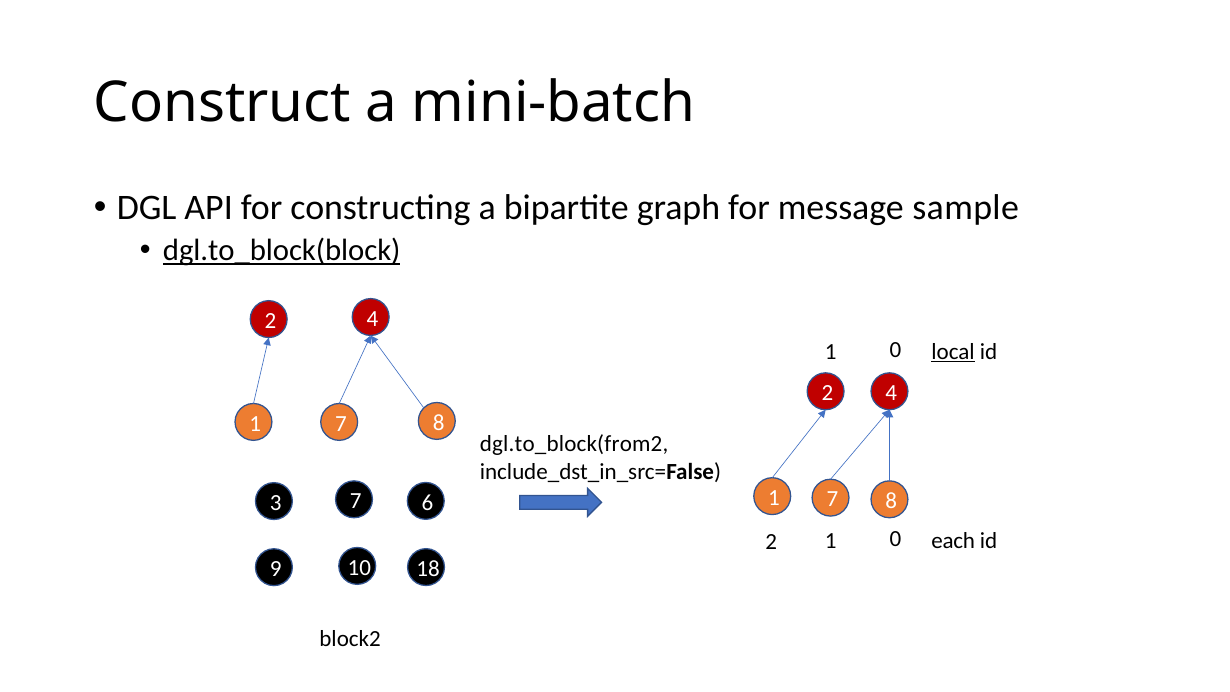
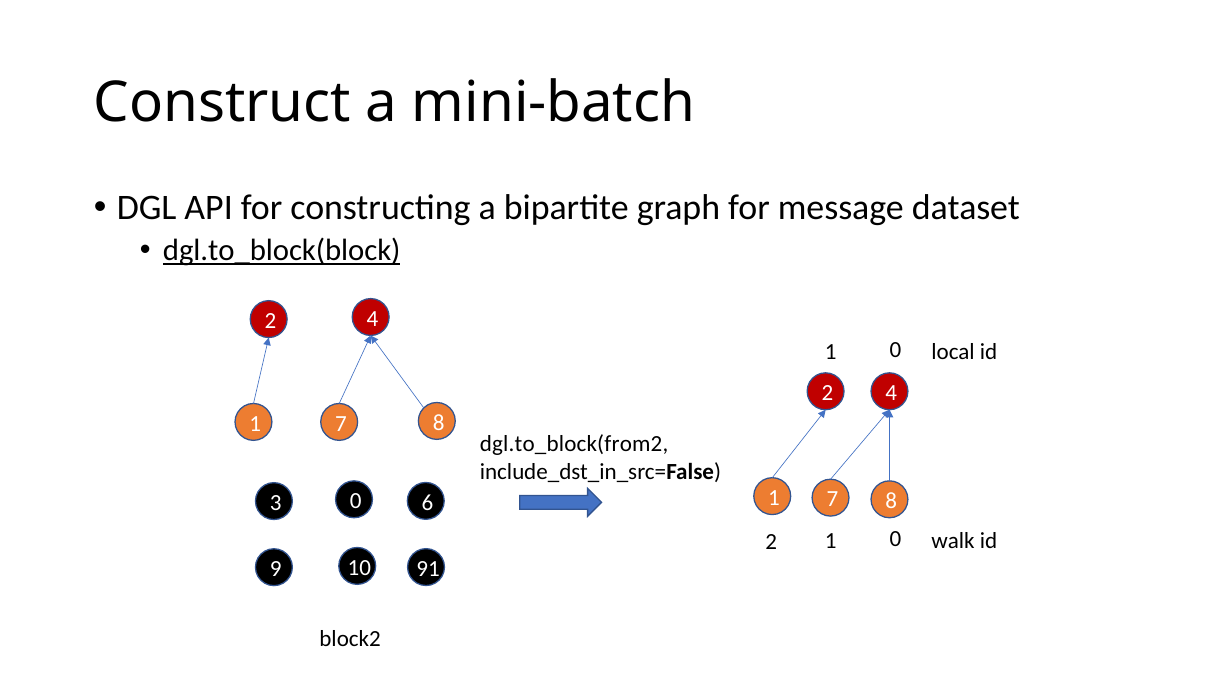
sample: sample -> dataset
local underline: present -> none
3 7: 7 -> 0
each: each -> walk
18: 18 -> 91
